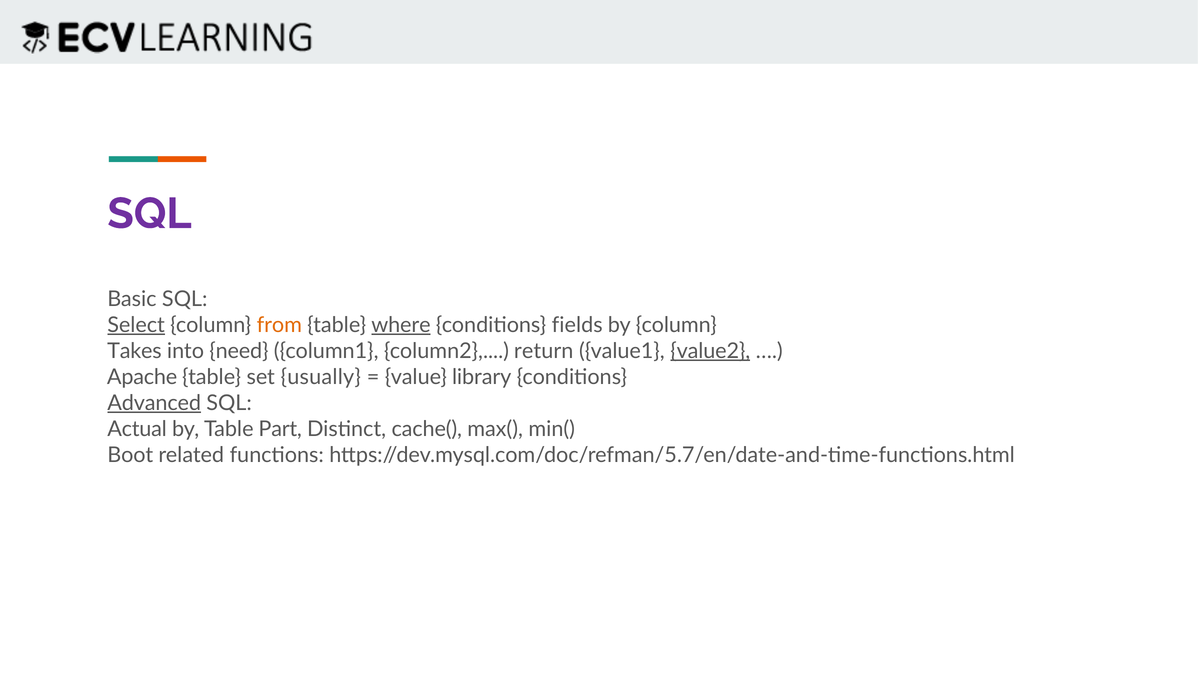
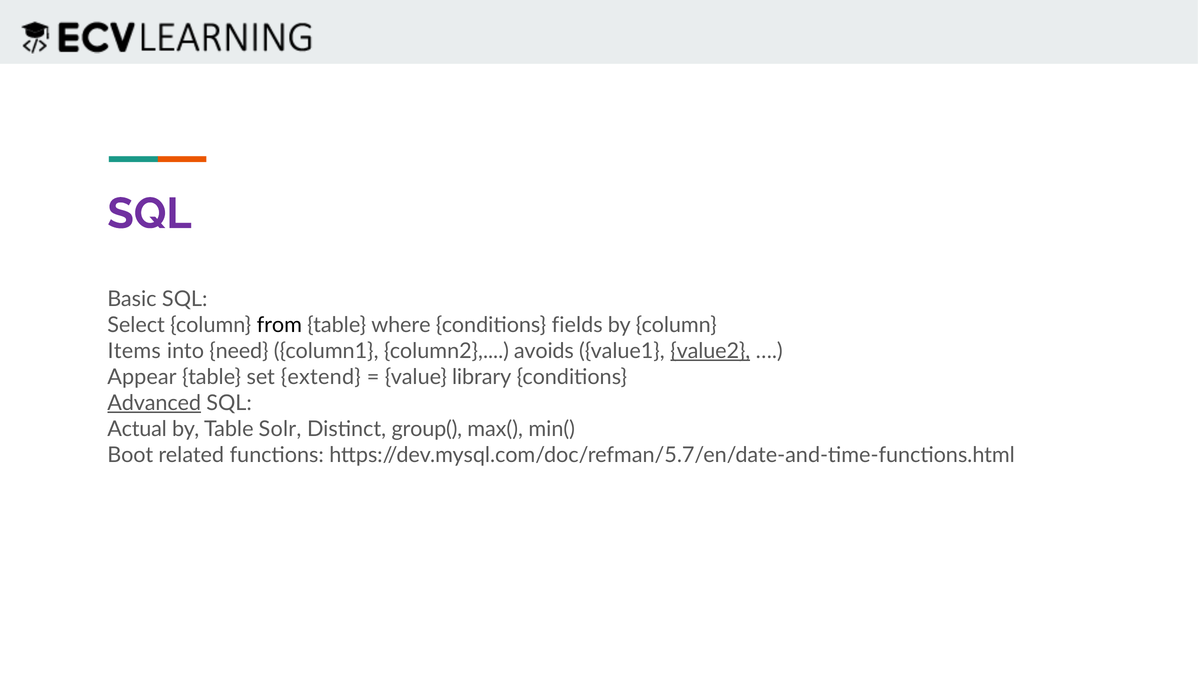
Select underline: present -> none
from colour: orange -> black
where underline: present -> none
Takes: Takes -> Items
return: return -> avoids
Apache: Apache -> Appear
usually: usually -> extend
Part: Part -> Solr
cache(: cache( -> group(
